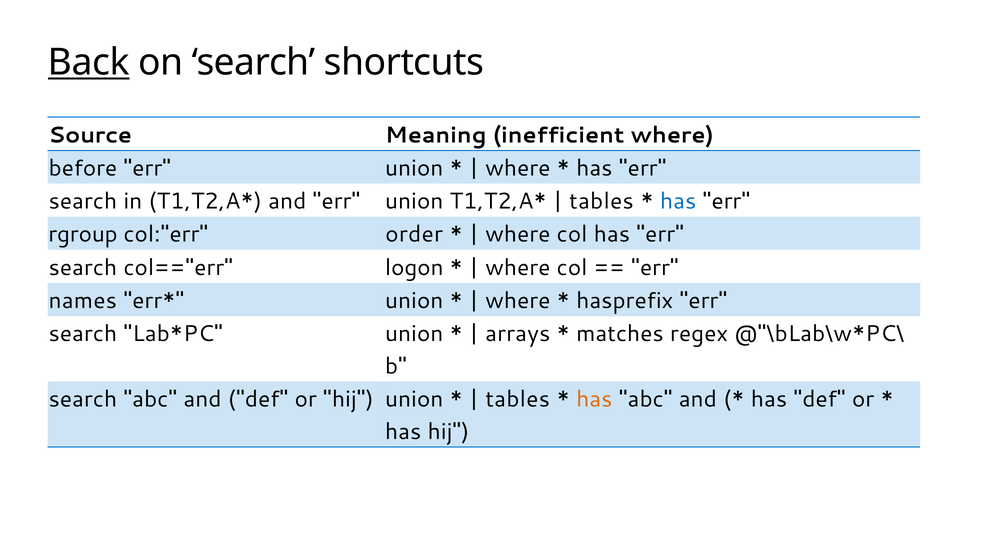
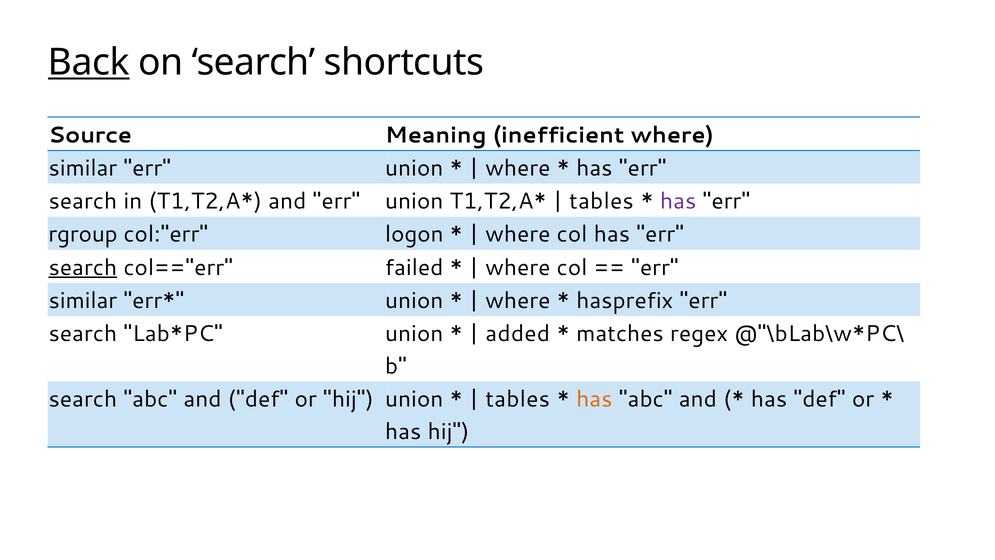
before at (83, 168): before -> similar
has at (678, 201) colour: blue -> purple
order: order -> logon
search at (83, 267) underline: none -> present
logon: logon -> failed
names at (83, 301): names -> similar
arrays: arrays -> added
